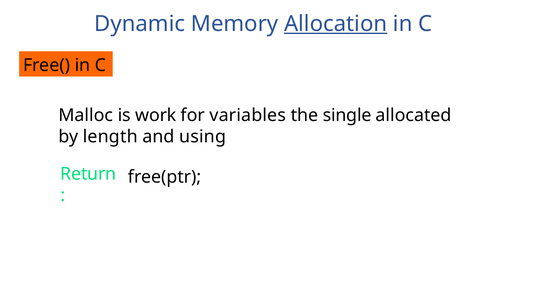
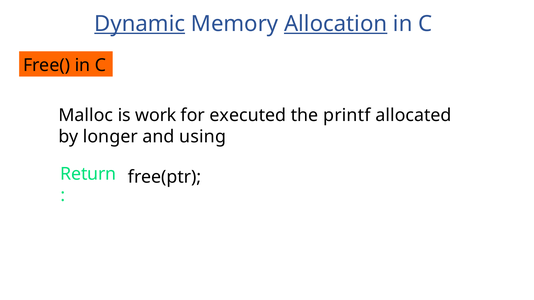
Dynamic underline: none -> present
variables: variables -> executed
single: single -> printf
length: length -> longer
